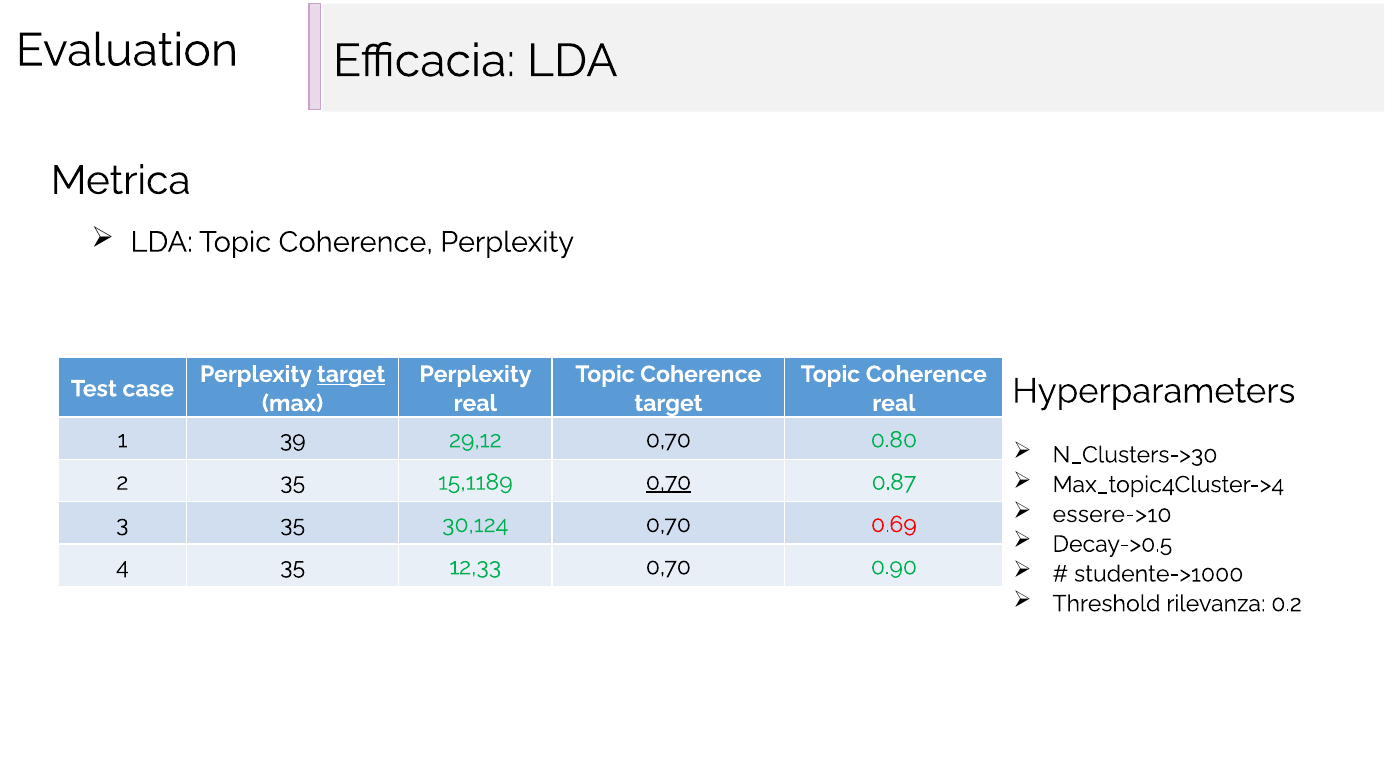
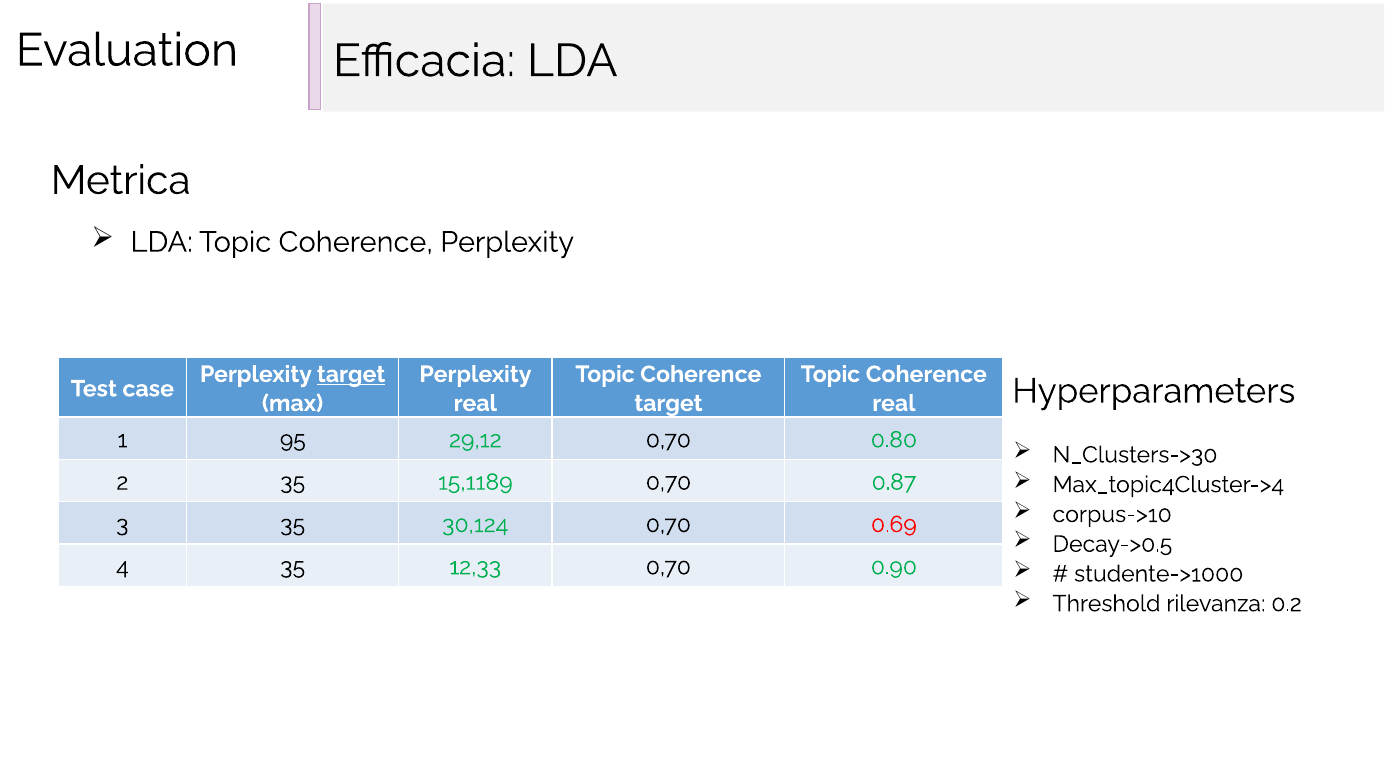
39: 39 -> 95
0,70 at (668, 482) underline: present -> none
essere->10: essere->10 -> corpus->10
